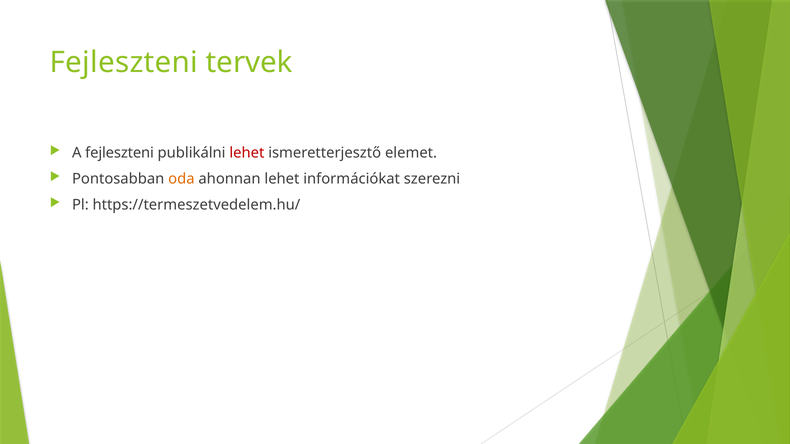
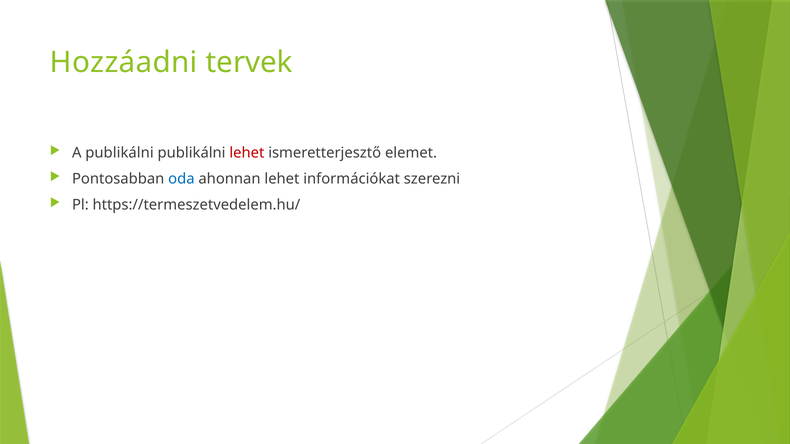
Fejleszteni at (124, 62): Fejleszteni -> Hozzáadni
A fejleszteni: fejleszteni -> publikálni
oda colour: orange -> blue
